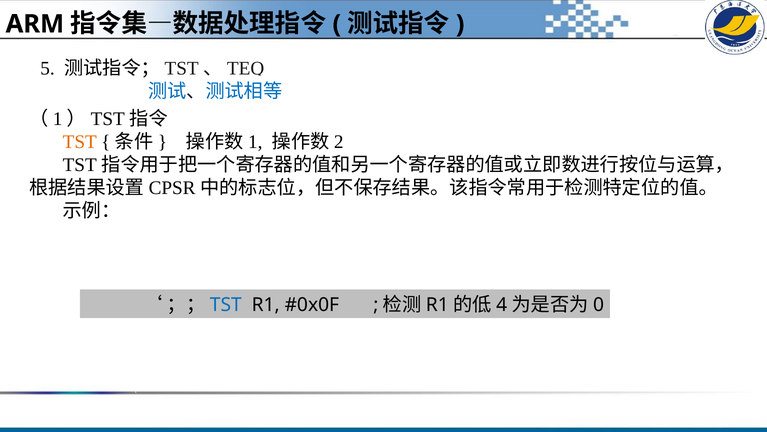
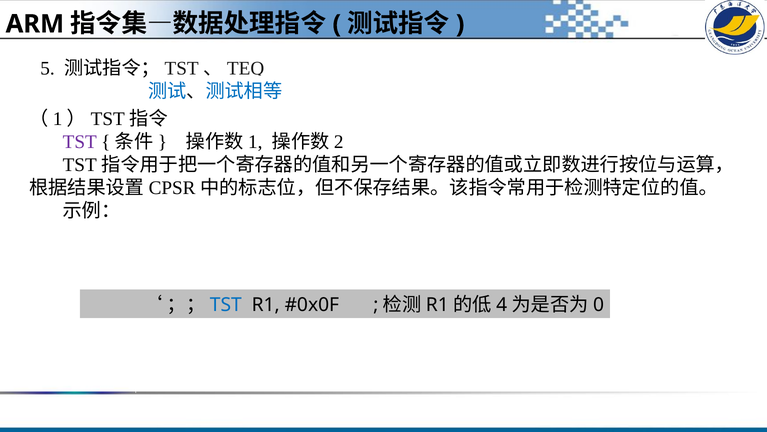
TST at (80, 142) colour: orange -> purple
